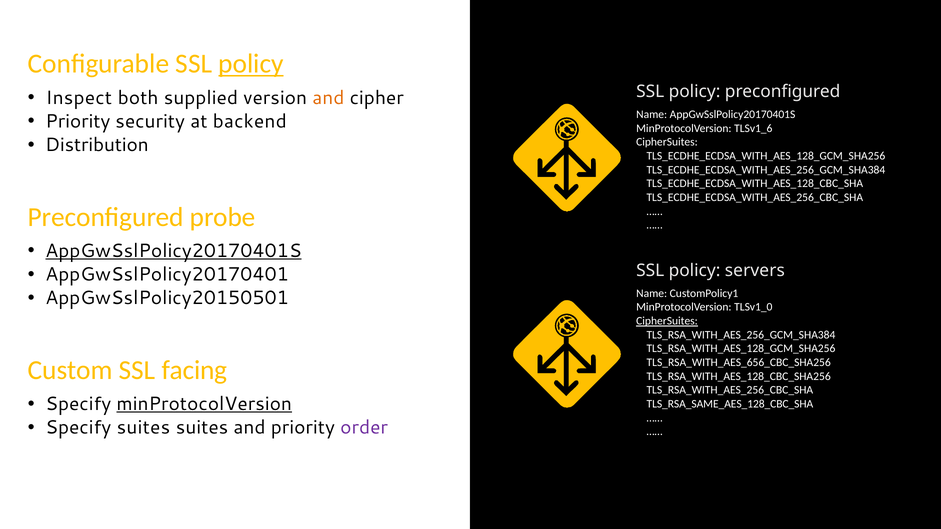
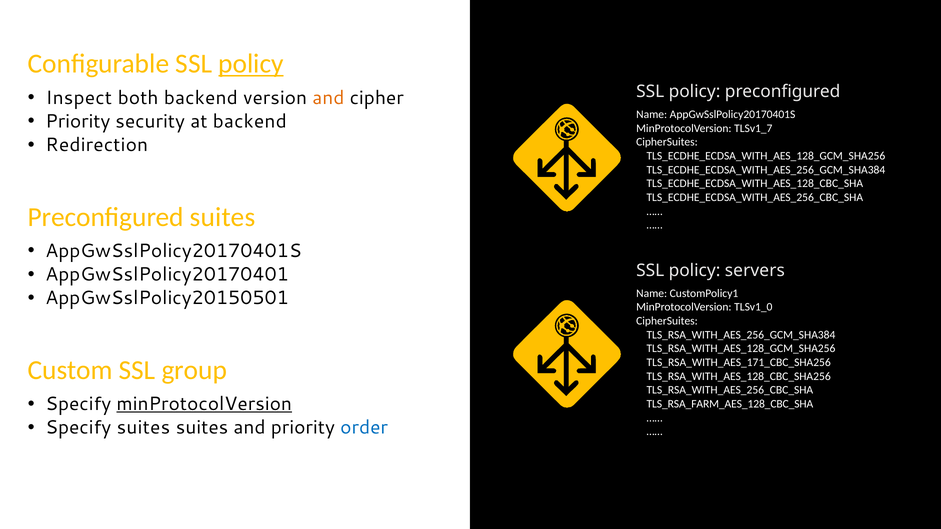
both supplied: supplied -> backend
TLSv1_6: TLSv1_6 -> TLSv1_7
Distribution: Distribution -> Redirection
Preconfigured probe: probe -> suites
AppGwSslPolicy20170401S at (173, 251) underline: present -> none
CipherSuites at (667, 321) underline: present -> none
TLS_RSA_WITH_AES_656_CBC_SHA256: TLS_RSA_WITH_AES_656_CBC_SHA256 -> TLS_RSA_WITH_AES_171_CBC_SHA256
facing: facing -> group
TLS_RSA_SAME_AES_128_CBC_SHA: TLS_RSA_SAME_AES_128_CBC_SHA -> TLS_RSA_FARM_AES_128_CBC_SHA
order colour: purple -> blue
